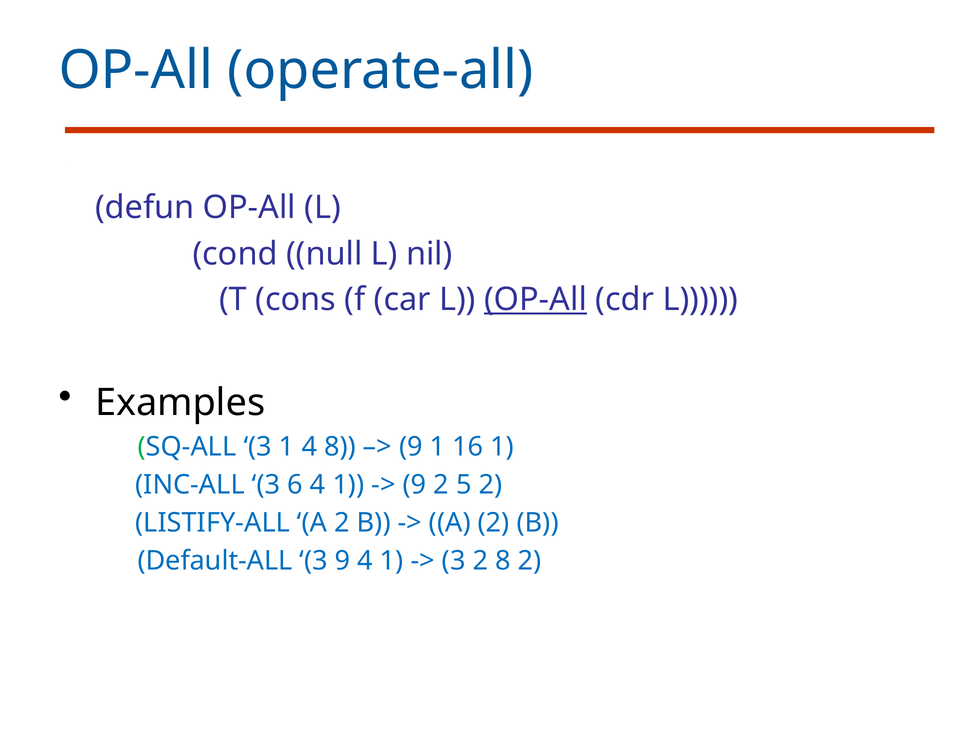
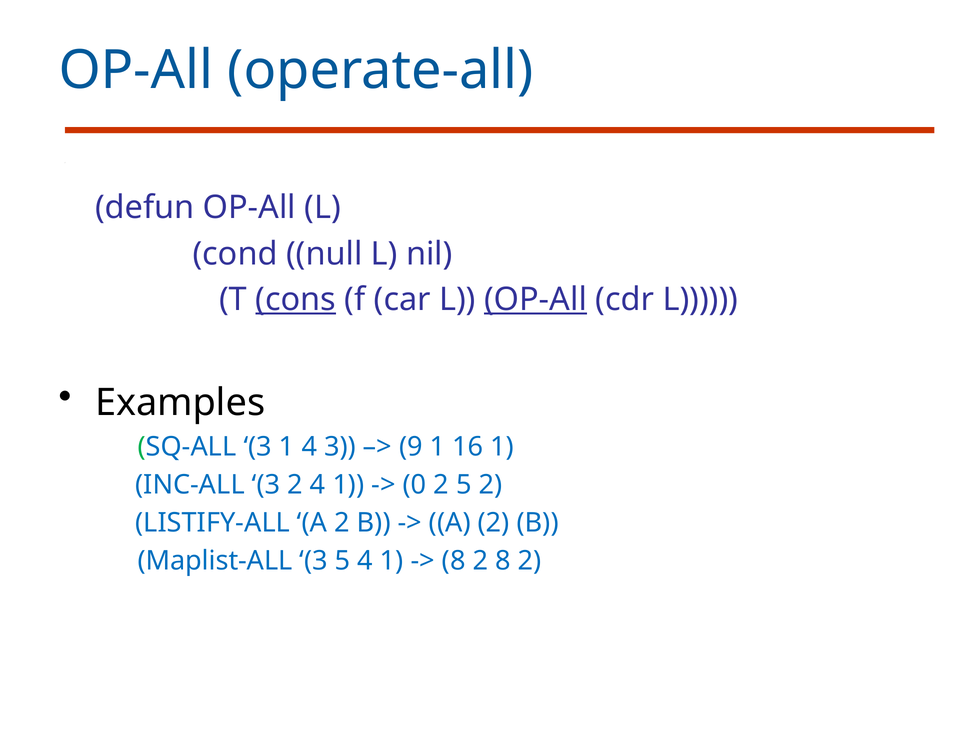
cons underline: none -> present
4 8: 8 -> 3
3 6: 6 -> 2
9 at (415, 484): 9 -> 0
Default-ALL: Default-ALL -> Maplist-ALL
3 9: 9 -> 5
3 at (454, 560): 3 -> 8
